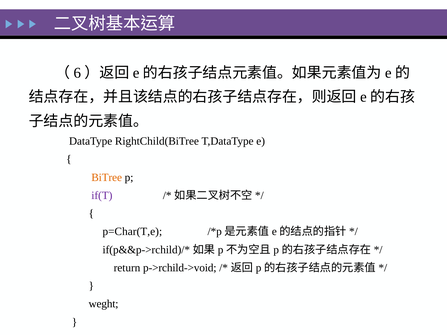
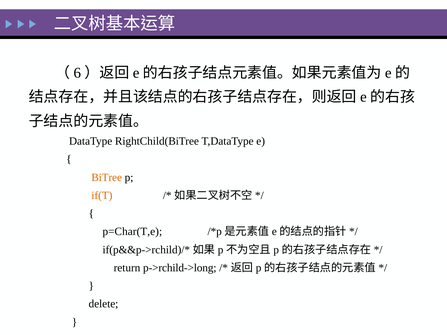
if(T colour: purple -> orange
p->rchild->void: p->rchild->void -> p->rchild->long
weght: weght -> delete
